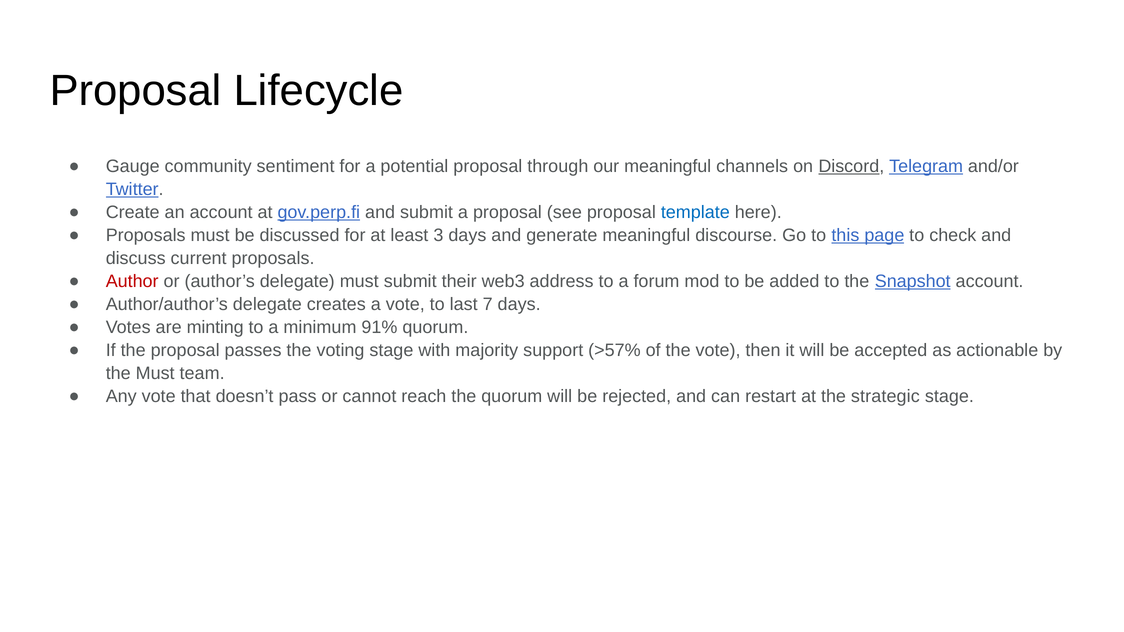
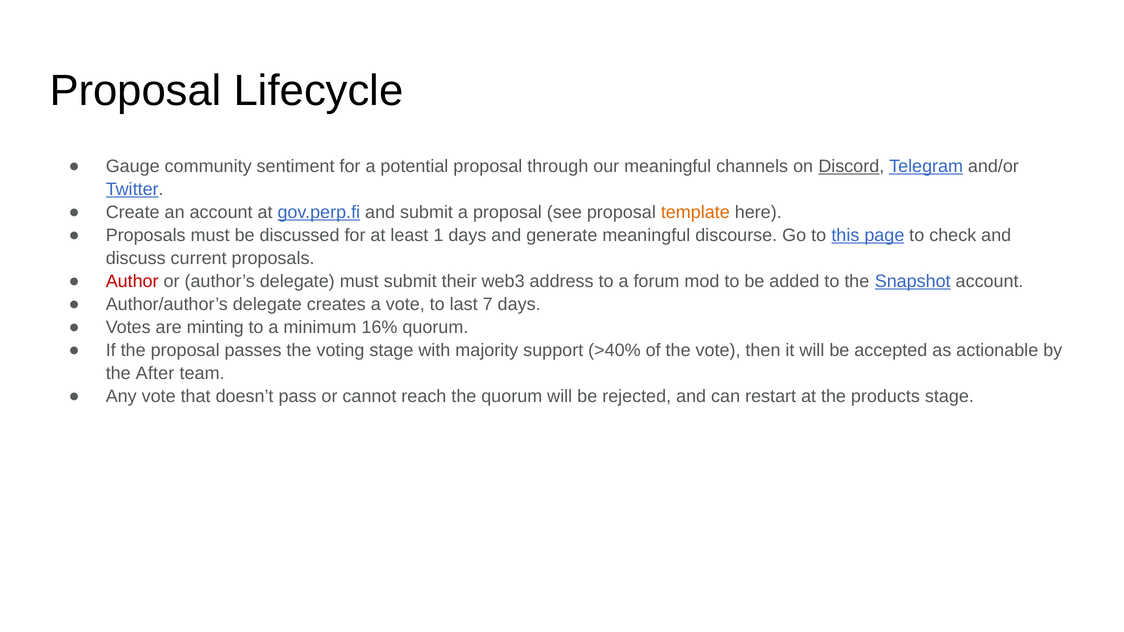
template colour: blue -> orange
3: 3 -> 1
91%: 91% -> 16%
>57%: >57% -> >40%
the Must: Must -> After
strategic: strategic -> products
